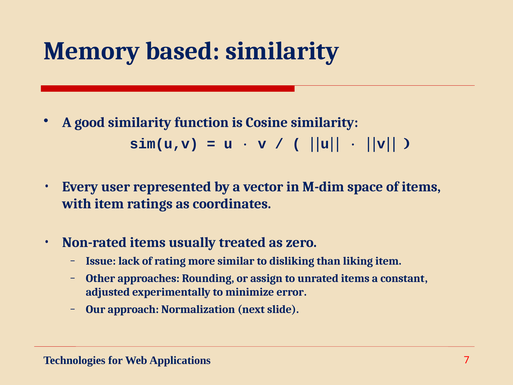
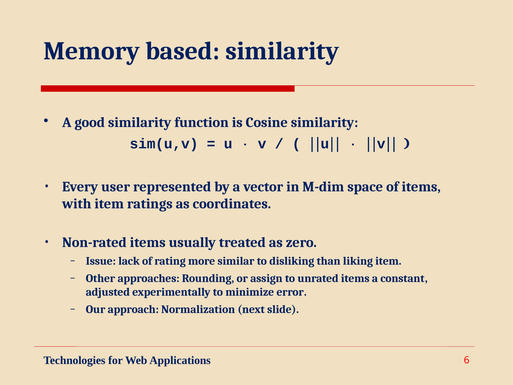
7: 7 -> 6
